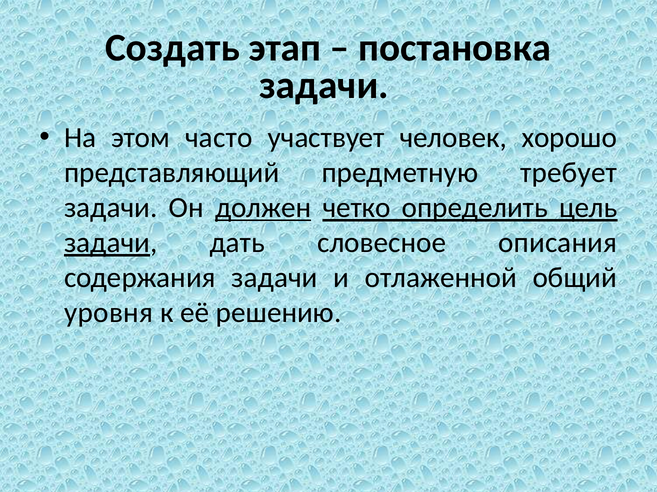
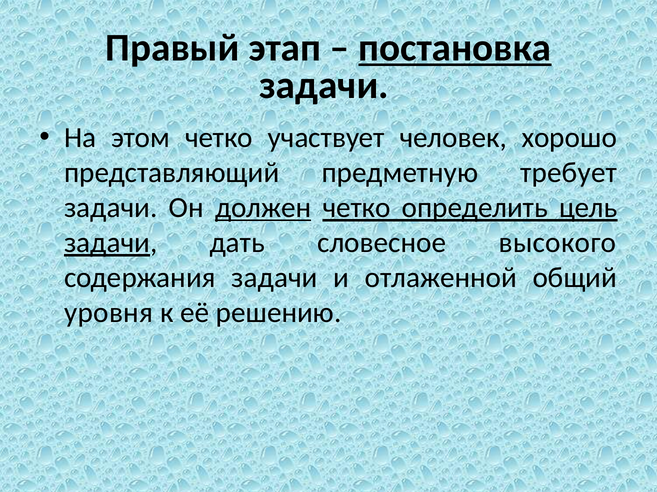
Создать: Создать -> Правый
постановка underline: none -> present
этом часто: часто -> четко
описания: описания -> высокого
